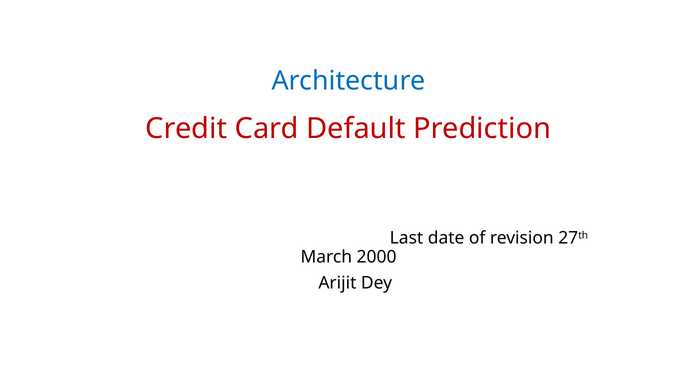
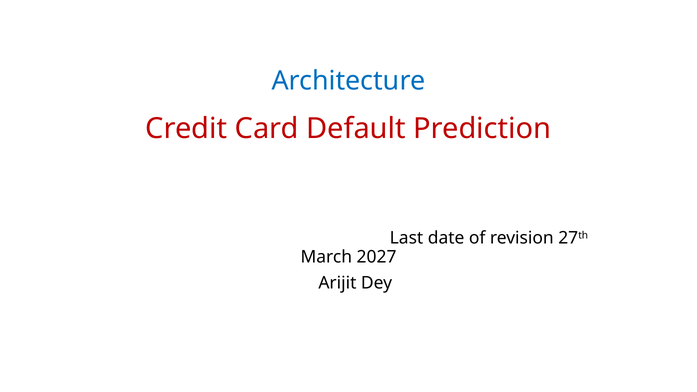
2000: 2000 -> 2027
